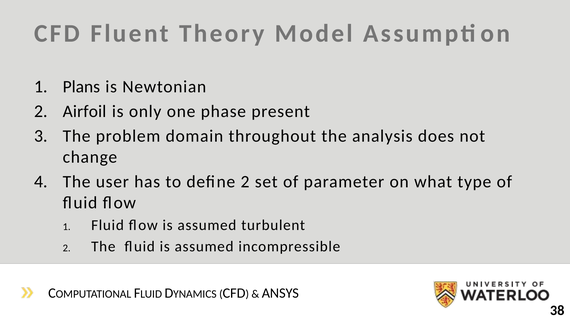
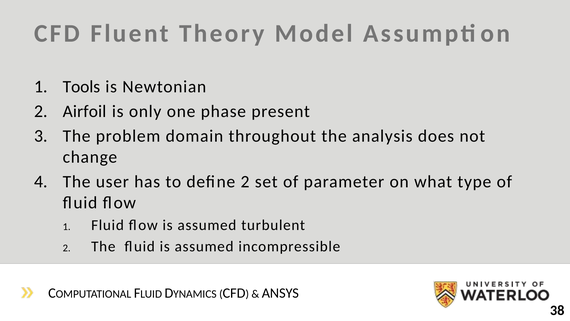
Plans: Plans -> Tools
